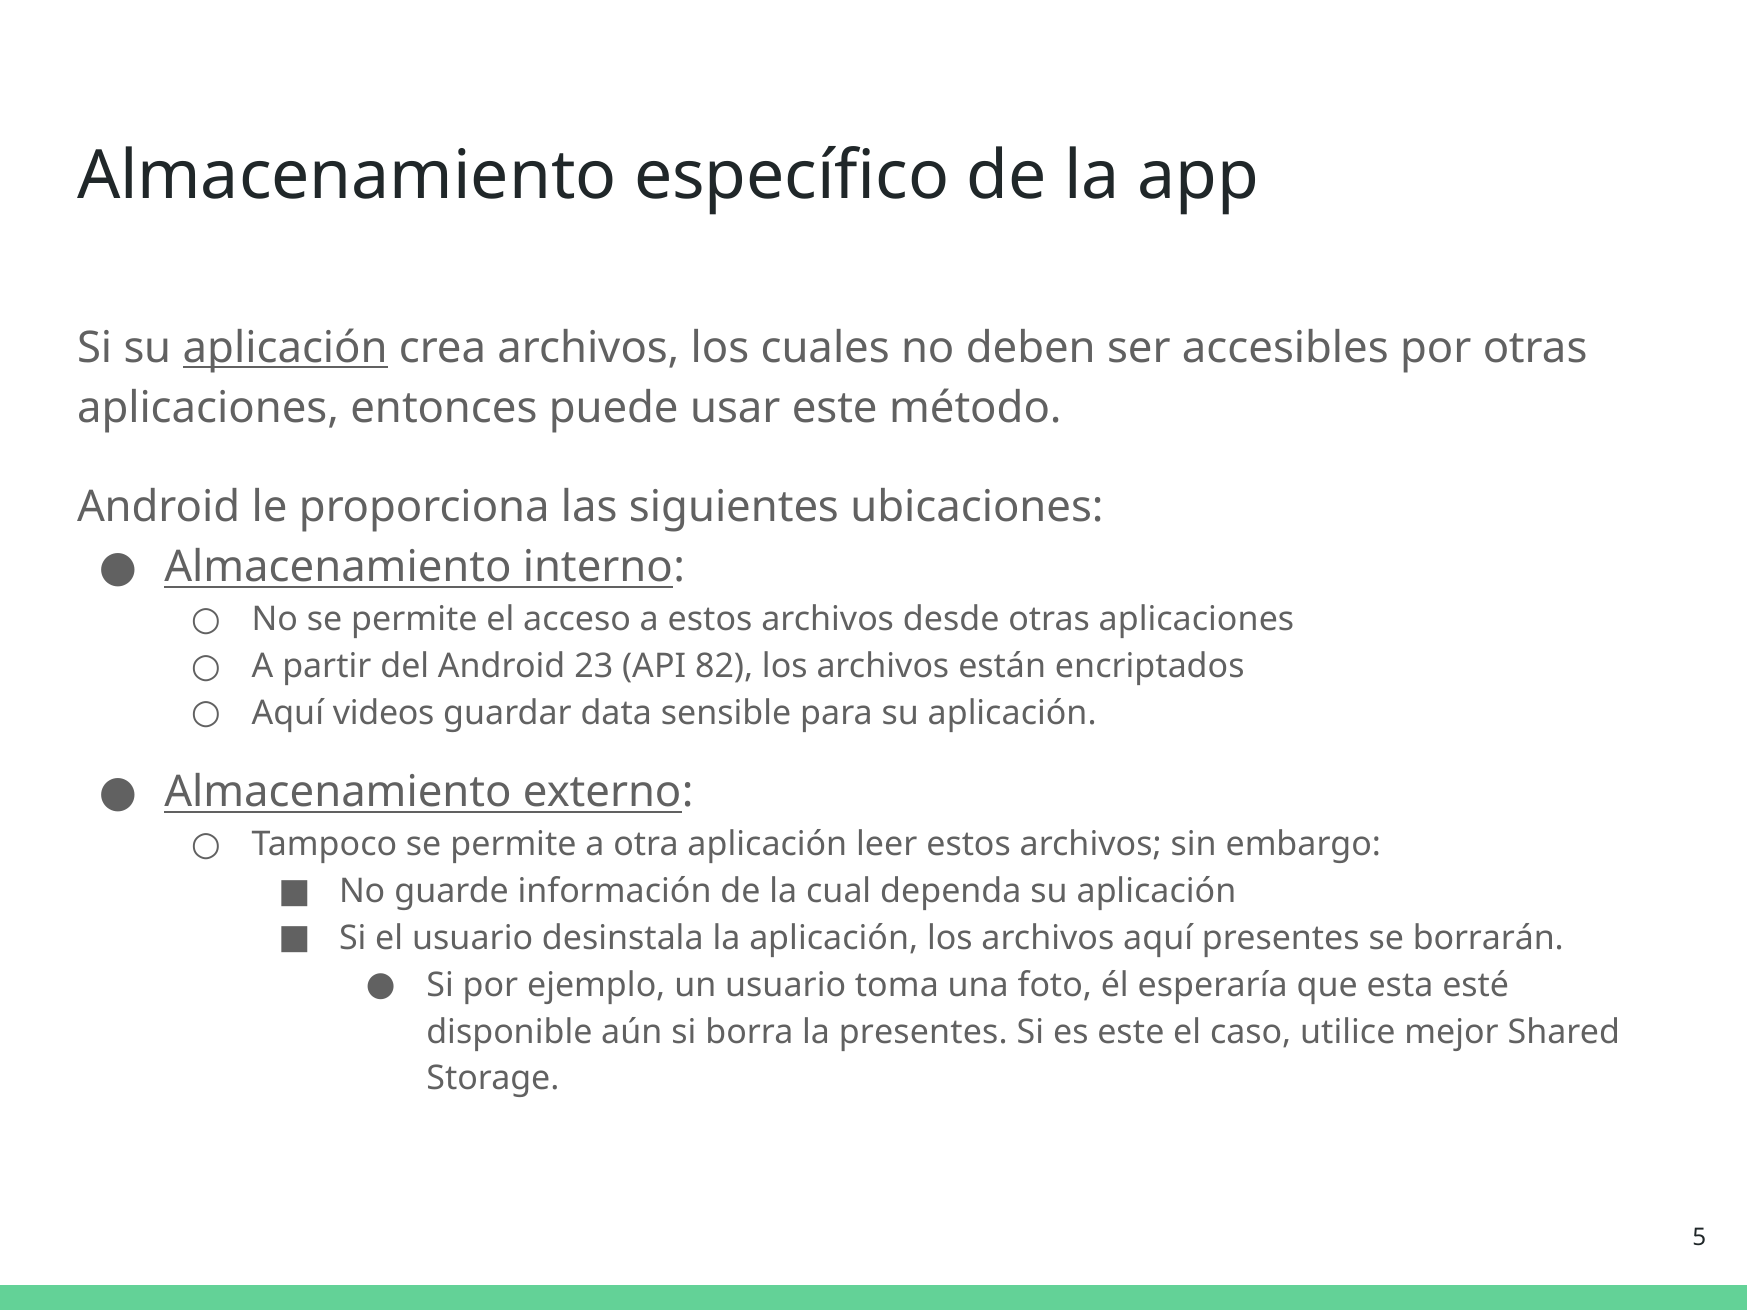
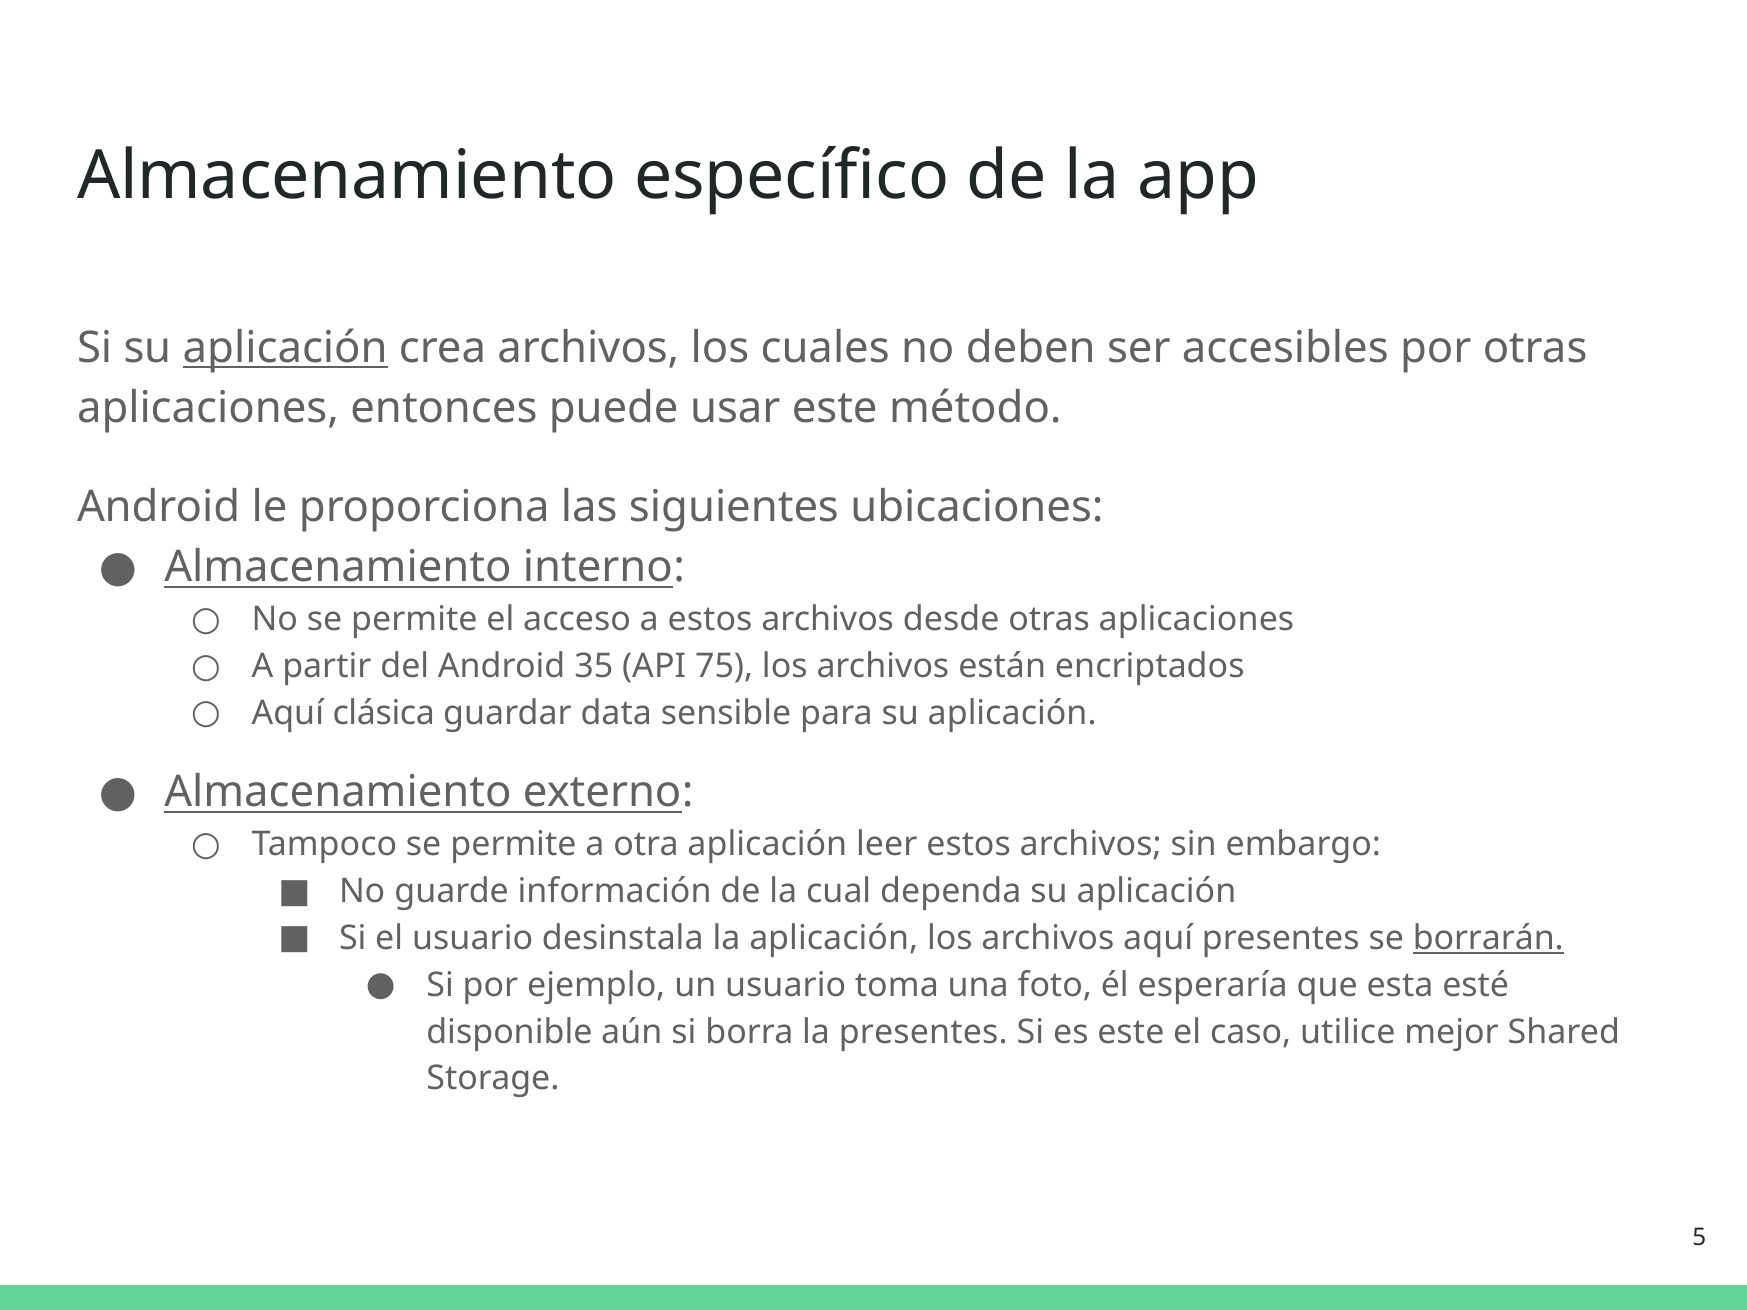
23: 23 -> 35
82: 82 -> 75
videos: videos -> clásica
borrarán underline: none -> present
